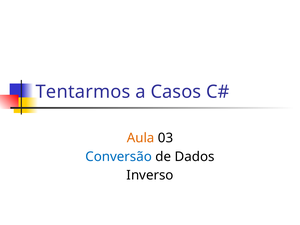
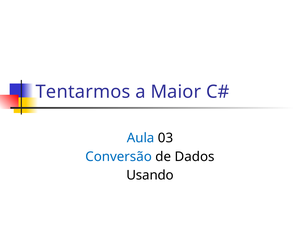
Casos: Casos -> Maior
Aula colour: orange -> blue
Inverso: Inverso -> Usando
